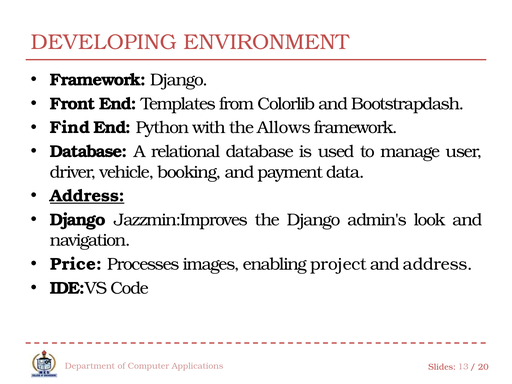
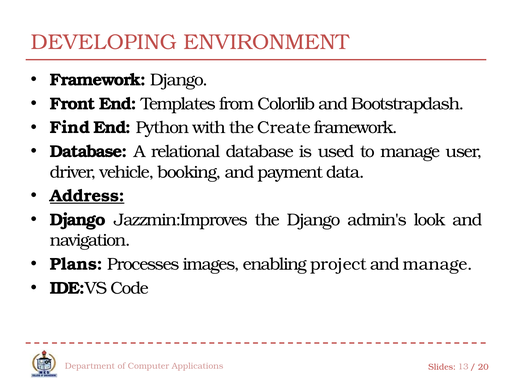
Allows: Allows -> Create
Price: Price -> Plans
and address: address -> manage
